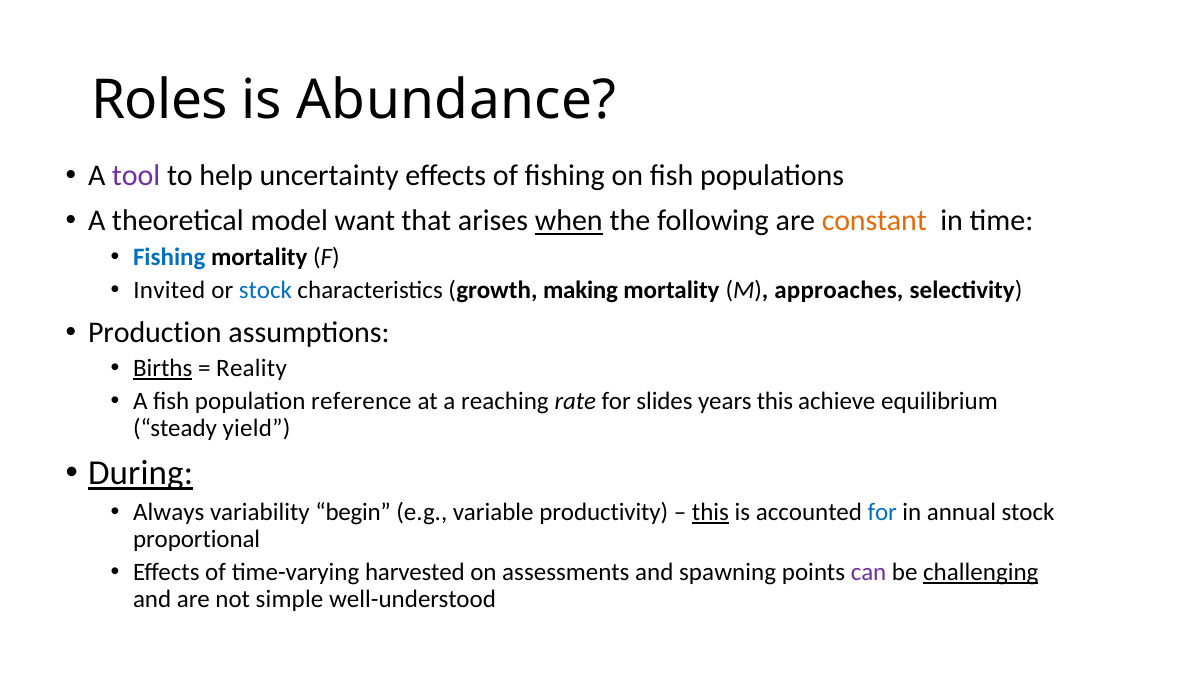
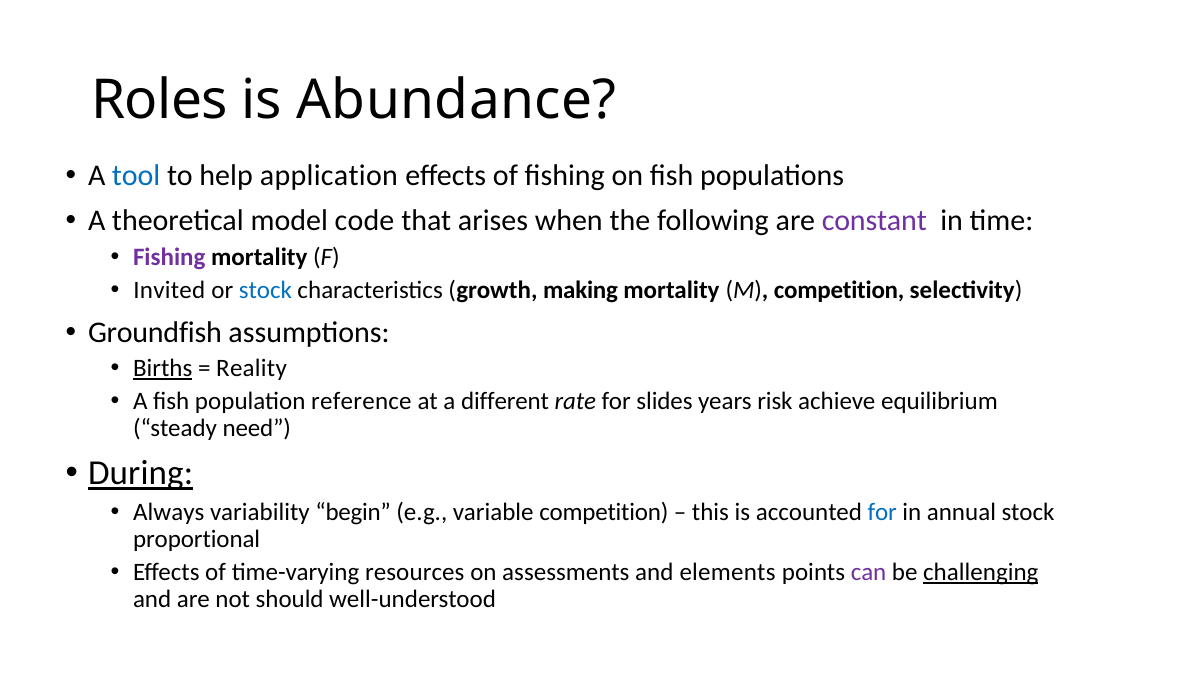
tool colour: purple -> blue
uncertainty: uncertainty -> application
want: want -> code
when underline: present -> none
constant colour: orange -> purple
Fishing at (169, 257) colour: blue -> purple
M approaches: approaches -> competition
Production: Production -> Groundfish
reaching: reaching -> different
years this: this -> risk
yield: yield -> need
variable productivity: productivity -> competition
this at (710, 512) underline: present -> none
harvested: harvested -> resources
spawning: spawning -> elements
simple: simple -> should
